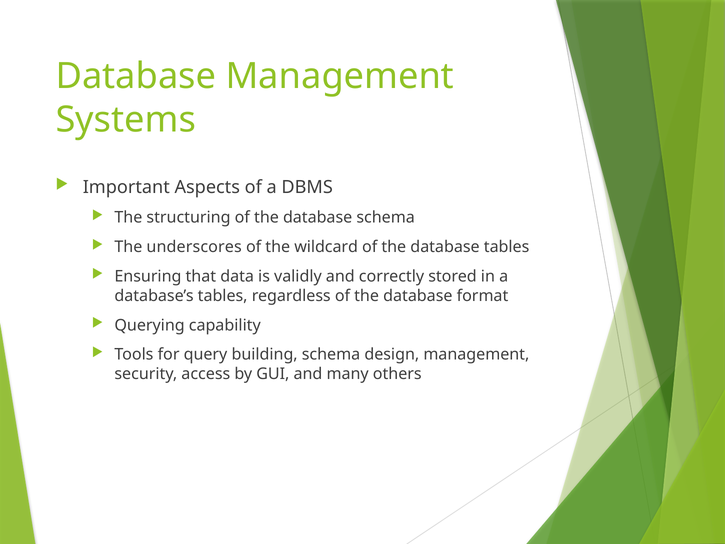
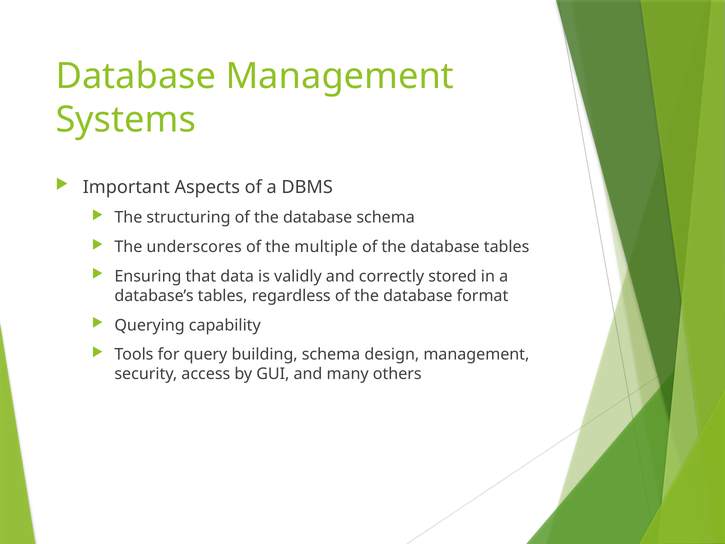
wildcard: wildcard -> multiple
